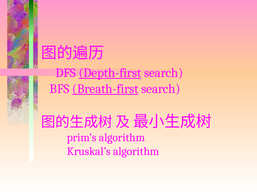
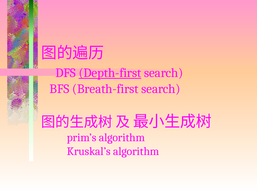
Breath-first underline: present -> none
